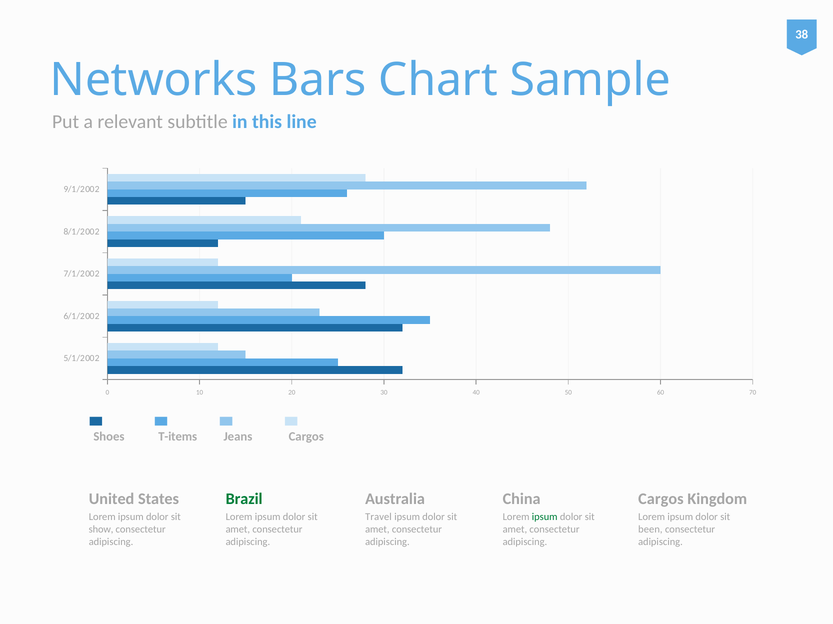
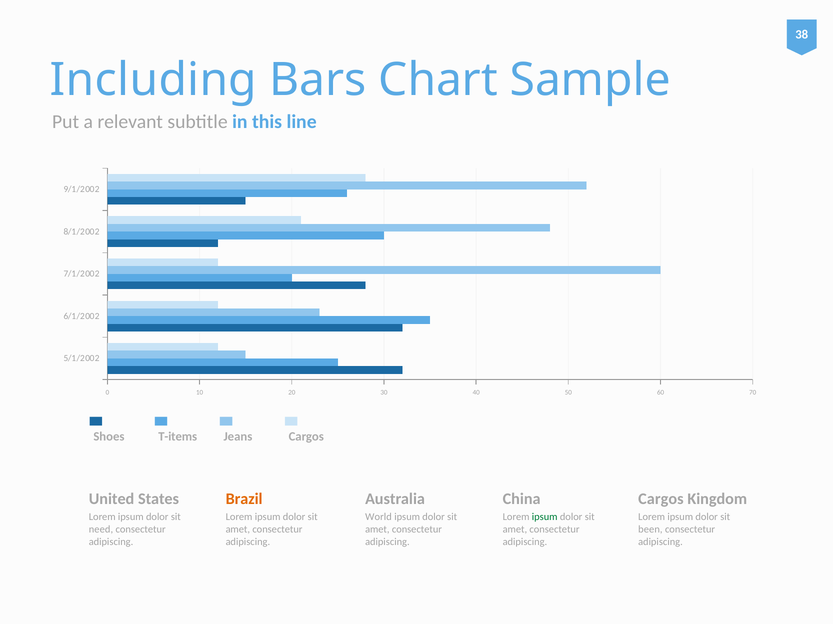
Networks: Networks -> Including
Brazil colour: green -> orange
Travel: Travel -> World
show: show -> need
